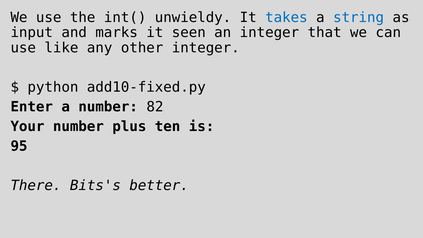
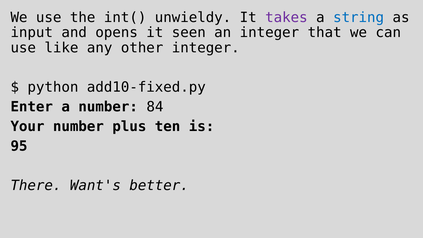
takes colour: blue -> purple
marks: marks -> opens
82: 82 -> 84
Bits's: Bits's -> Want's
